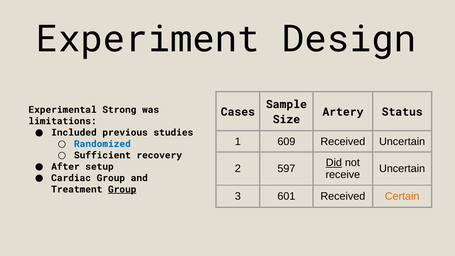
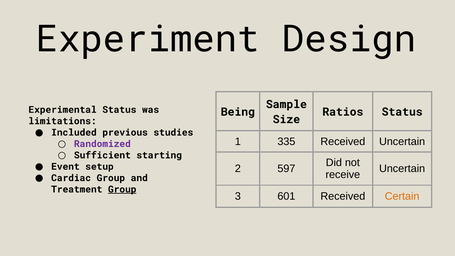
Experimental Strong: Strong -> Status
Cases: Cases -> Being
Artery: Artery -> Ratios
609: 609 -> 335
Randomized colour: blue -> purple
recovery: recovery -> starting
Did underline: present -> none
After: After -> Event
